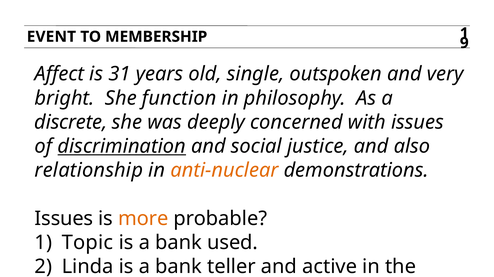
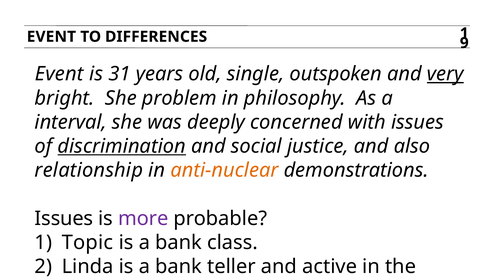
MEMBERSHIP: MEMBERSHIP -> DIFFERENCES
Affect at (59, 74): Affect -> Event
very underline: none -> present
function: function -> problem
discrete: discrete -> interval
more colour: orange -> purple
used: used -> class
